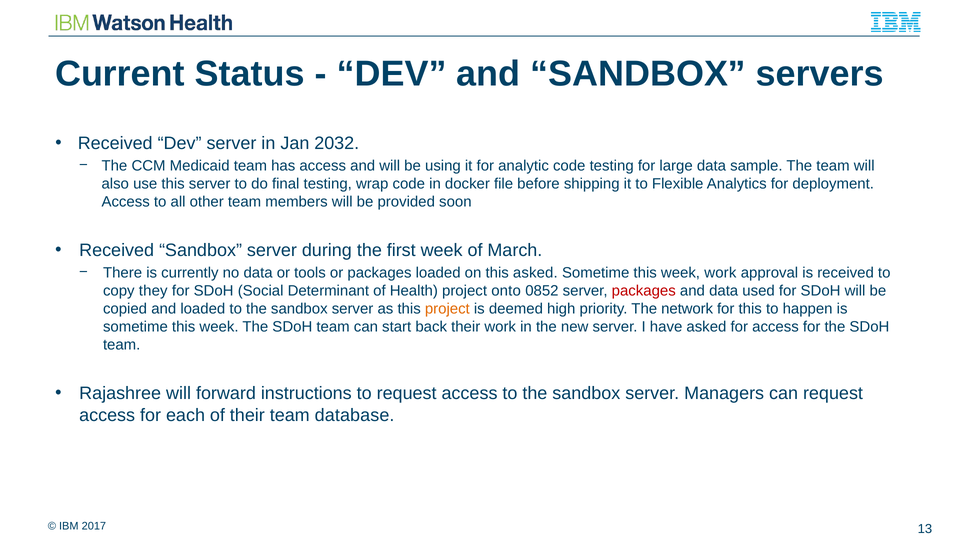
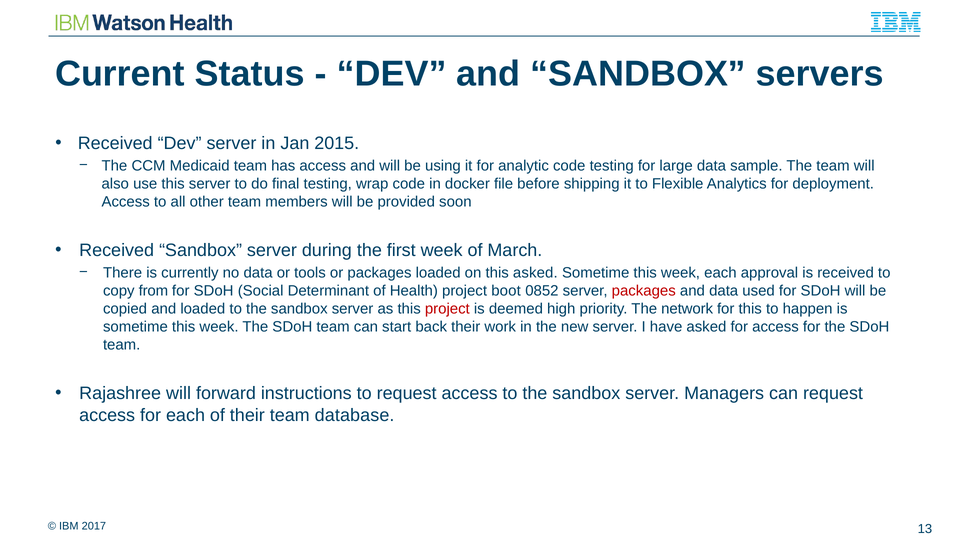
2032: 2032 -> 2015
week work: work -> each
they: they -> from
onto: onto -> boot
project at (447, 309) colour: orange -> red
